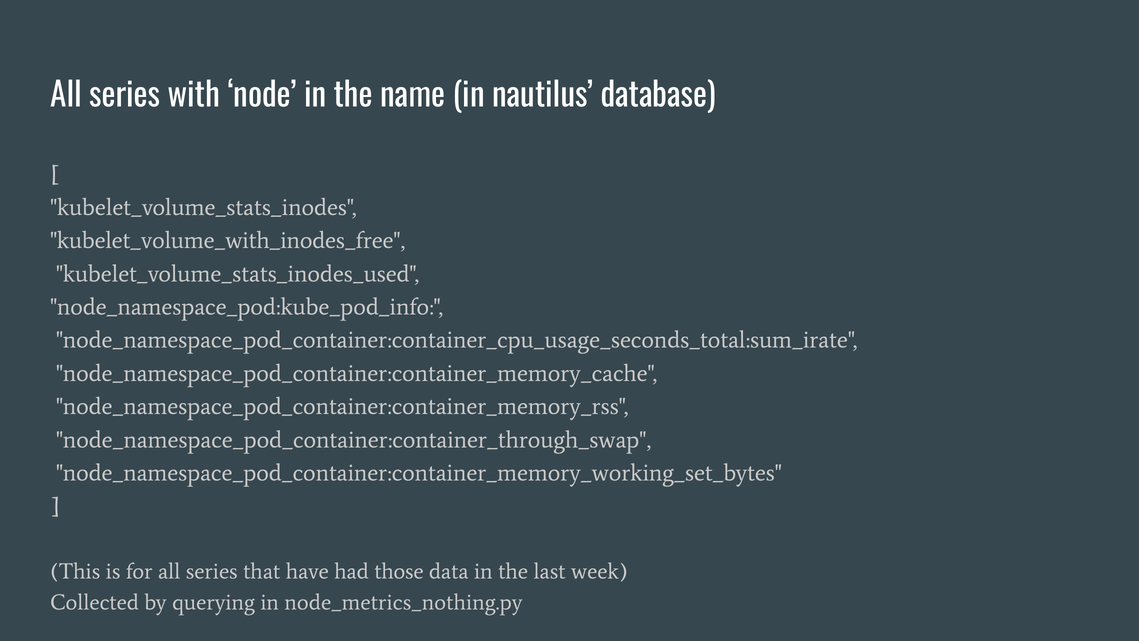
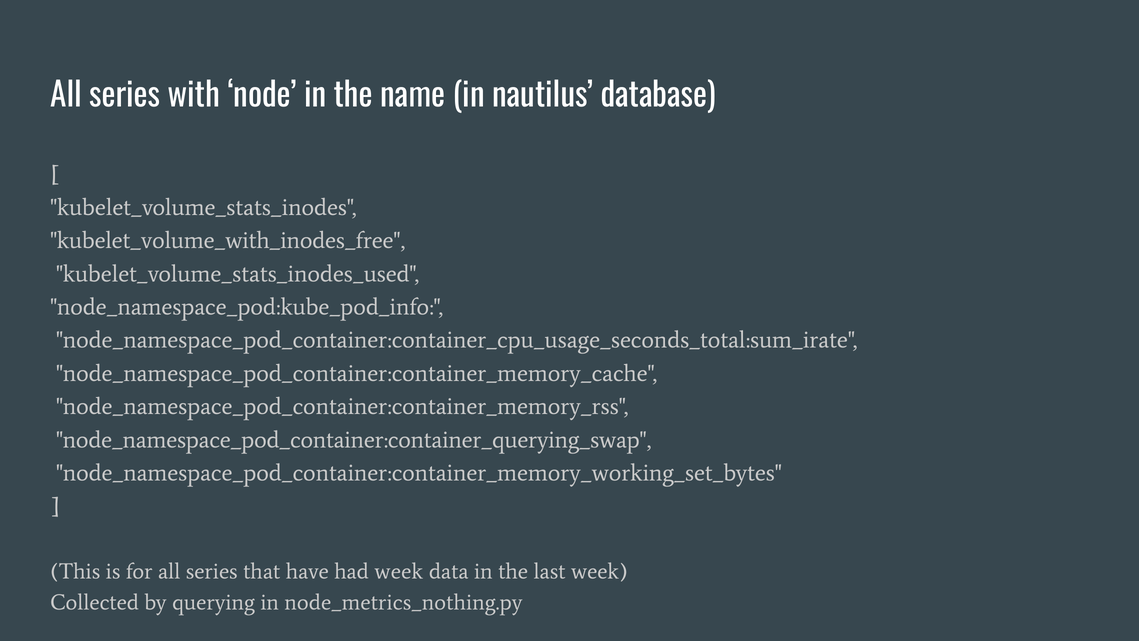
node_namespace_pod_container:container_through_swap: node_namespace_pod_container:container_through_swap -> node_namespace_pod_container:container_querying_swap
had those: those -> week
